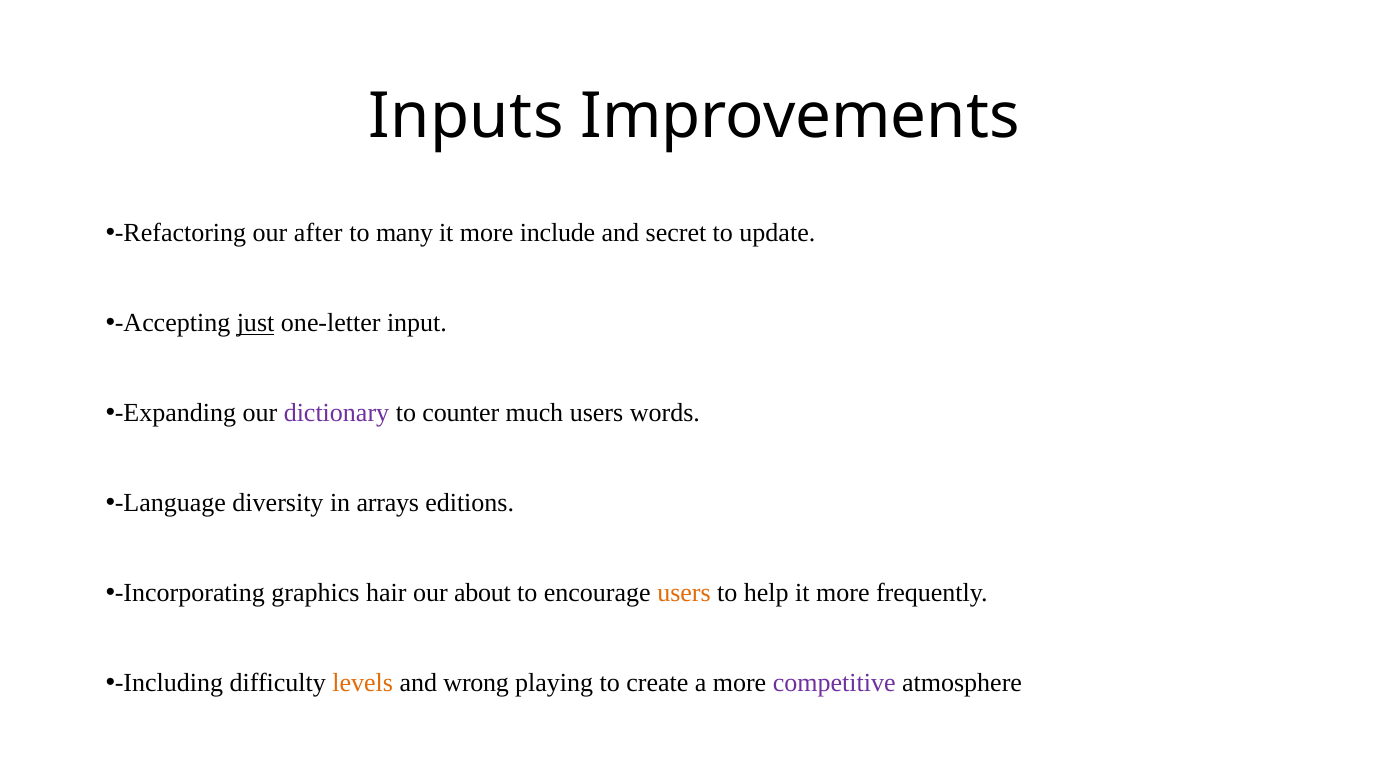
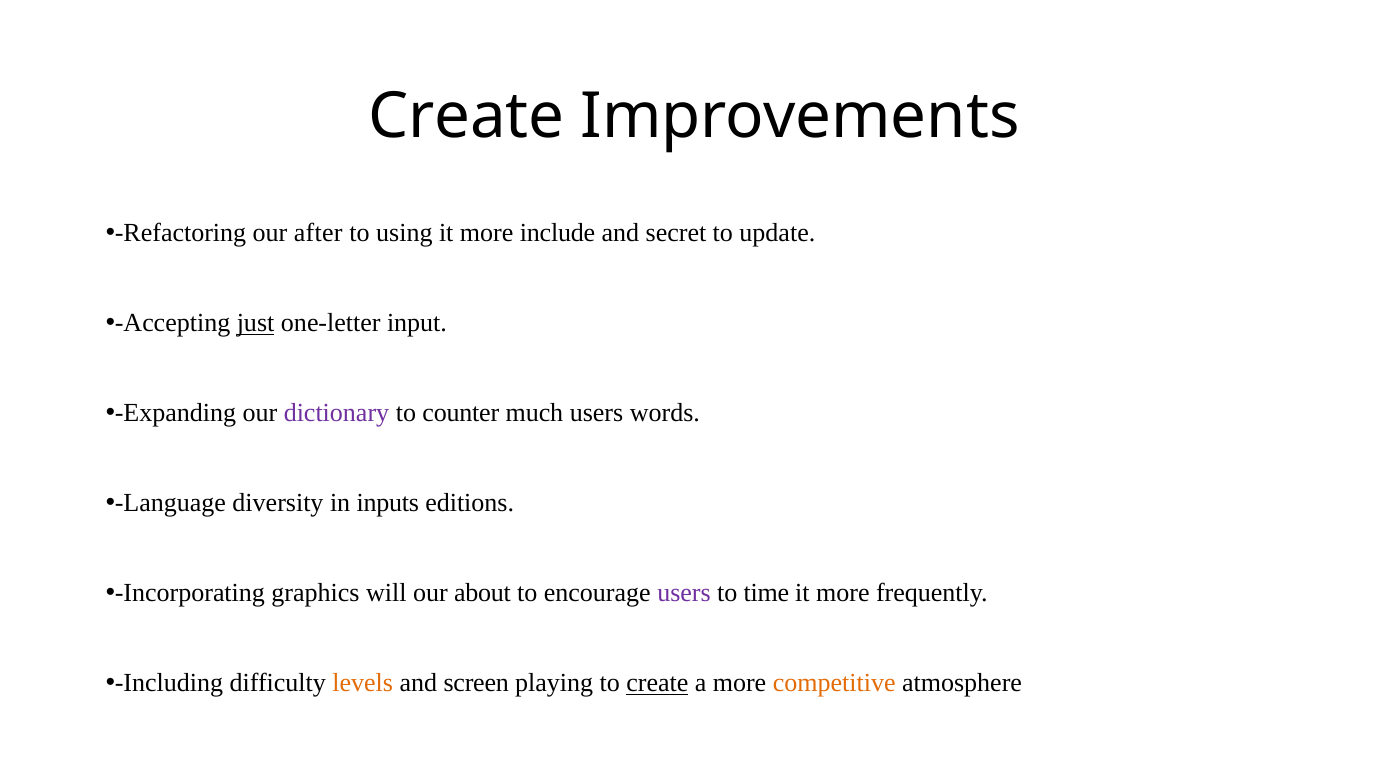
Inputs at (466, 117): Inputs -> Create
many: many -> using
arrays: arrays -> inputs
hair: hair -> will
users at (684, 593) colour: orange -> purple
help: help -> time
wrong: wrong -> screen
create at (657, 683) underline: none -> present
competitive colour: purple -> orange
